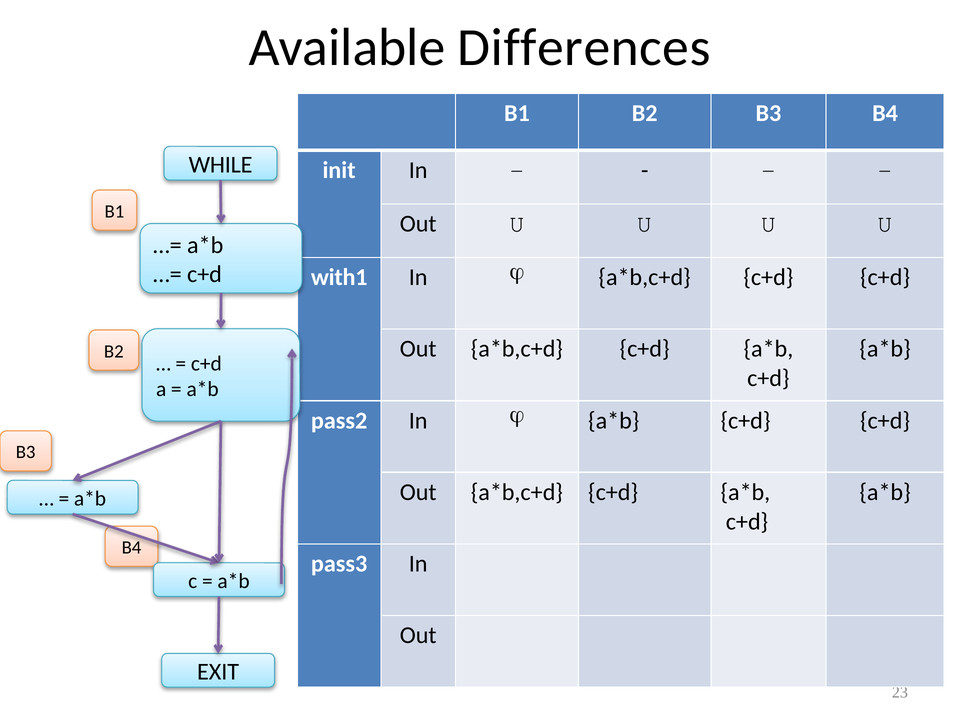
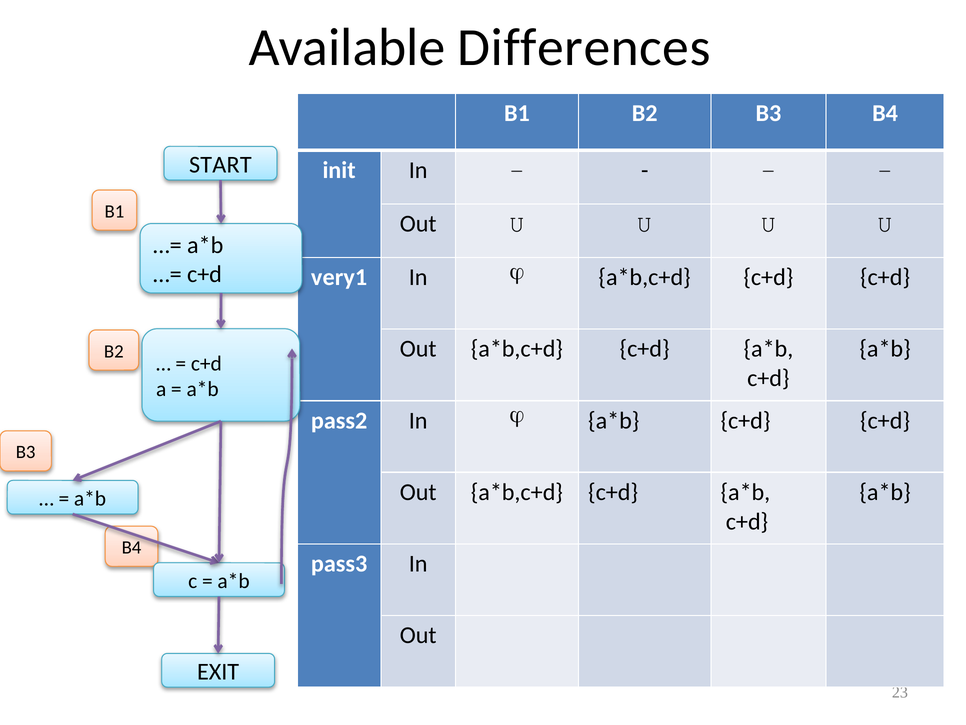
WHILE: WHILE -> START
with1: with1 -> very1
